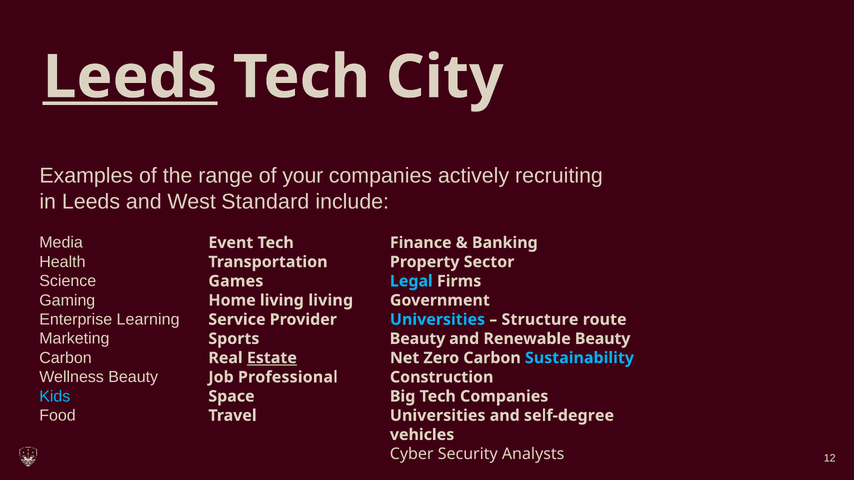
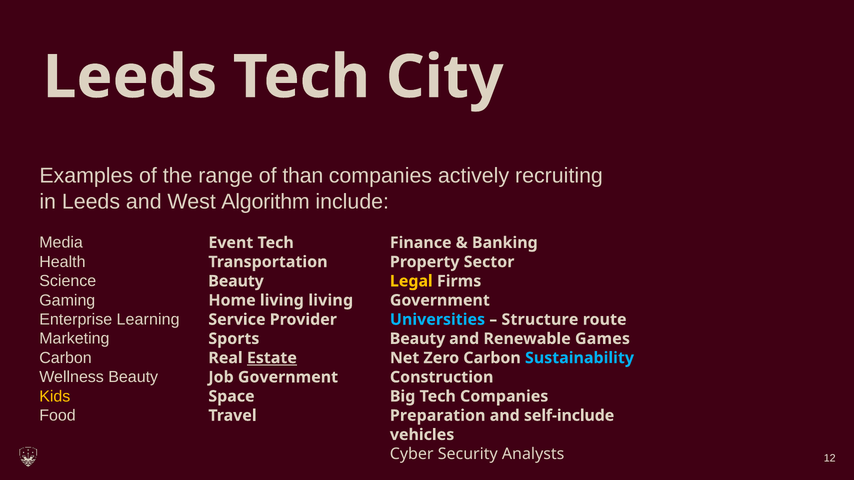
Leeds at (130, 77) underline: present -> none
your: your -> than
Standard: Standard -> Algorithm
Games at (236, 281): Games -> Beauty
Legal colour: light blue -> yellow
Renewable Beauty: Beauty -> Games
Job Professional: Professional -> Government
Kids colour: light blue -> yellow
Universities at (438, 416): Universities -> Preparation
self-degree: self-degree -> self-include
